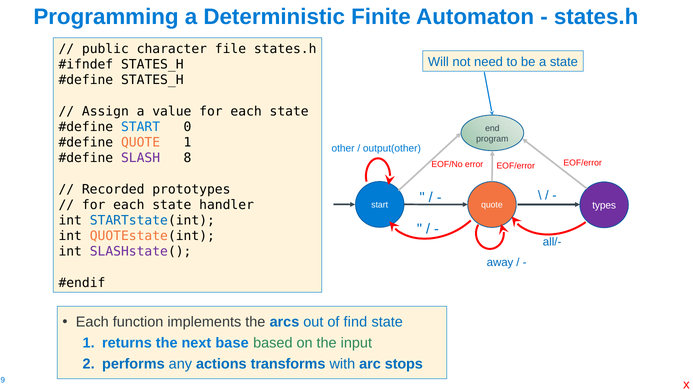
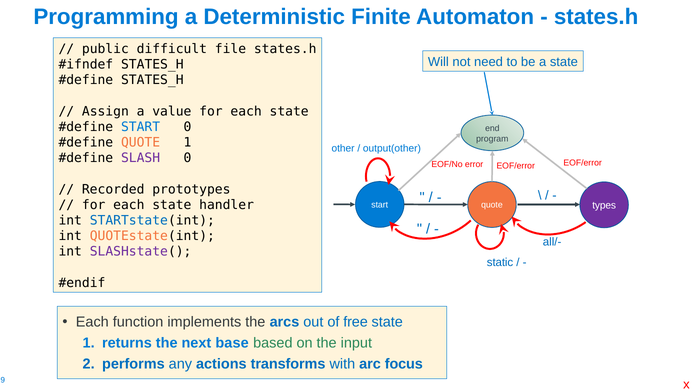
character: character -> difficult
SLASH 8: 8 -> 0
away: away -> static
find: find -> free
stops: stops -> focus
